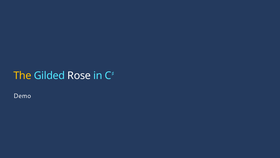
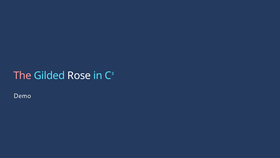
The colour: yellow -> pink
